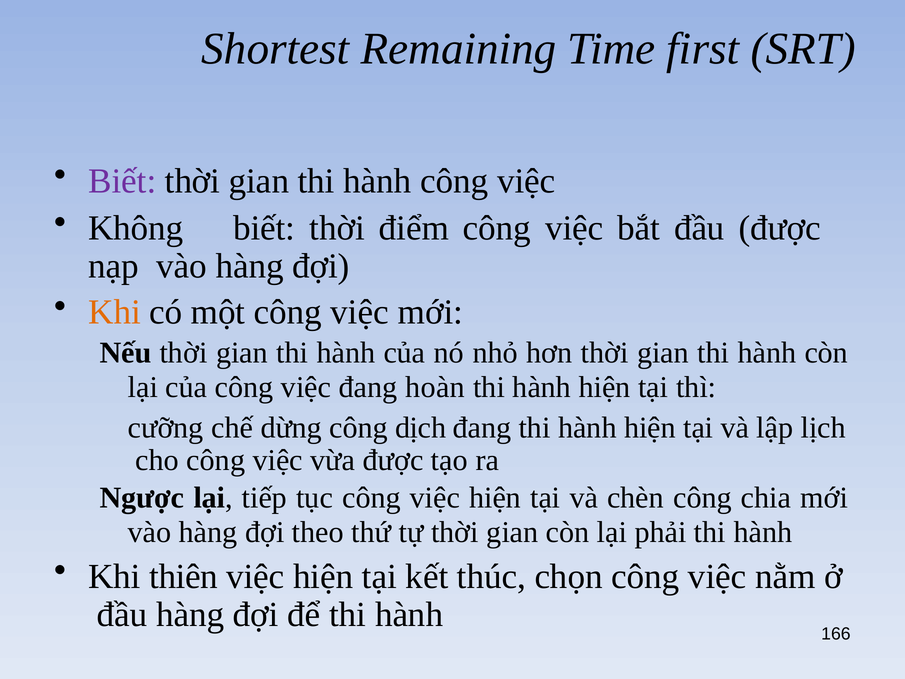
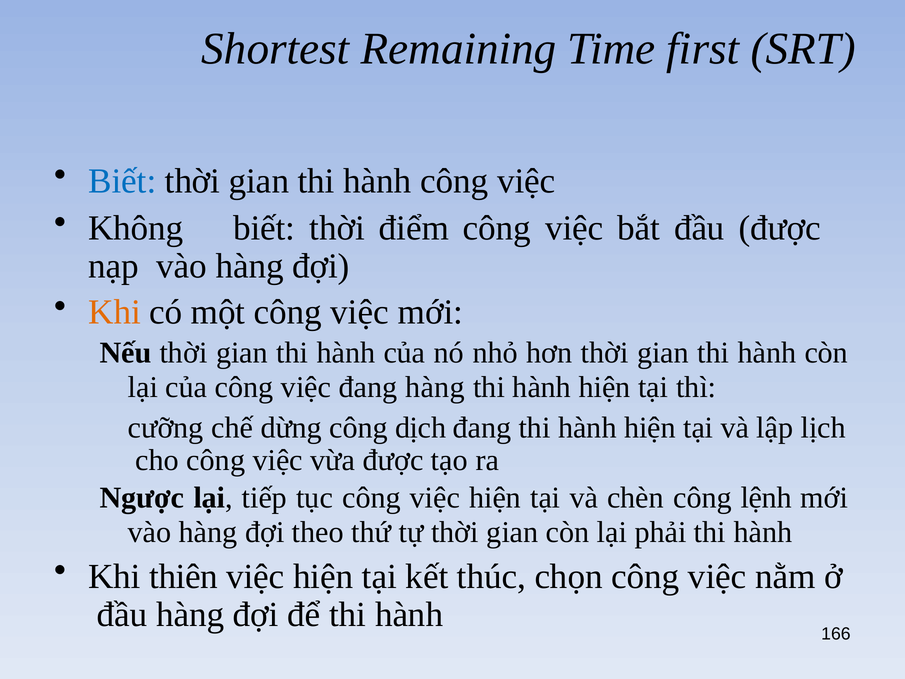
Biết at (122, 181) colour: purple -> blue
đang hoàn: hoàn -> hàng
chia: chia -> lệnh
